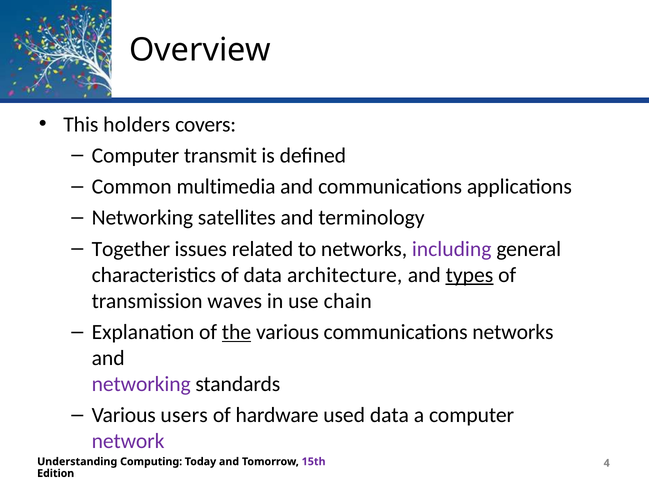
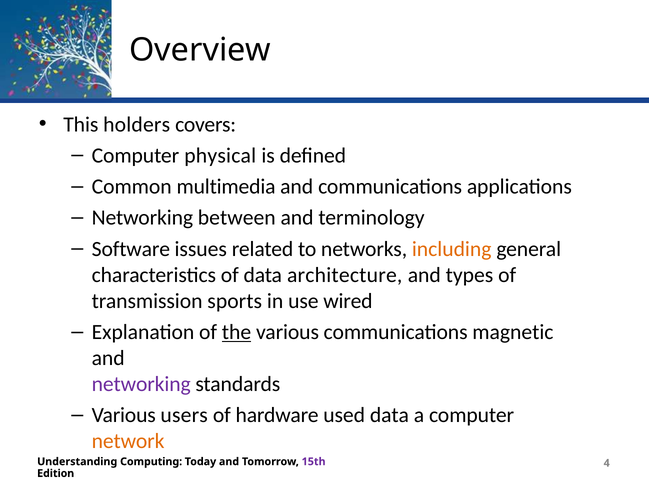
transmit: transmit -> physical
satellites: satellites -> between
Together: Together -> Software
including colour: purple -> orange
types underline: present -> none
waves: waves -> sports
chain: chain -> wired
communications networks: networks -> magnetic
network colour: purple -> orange
